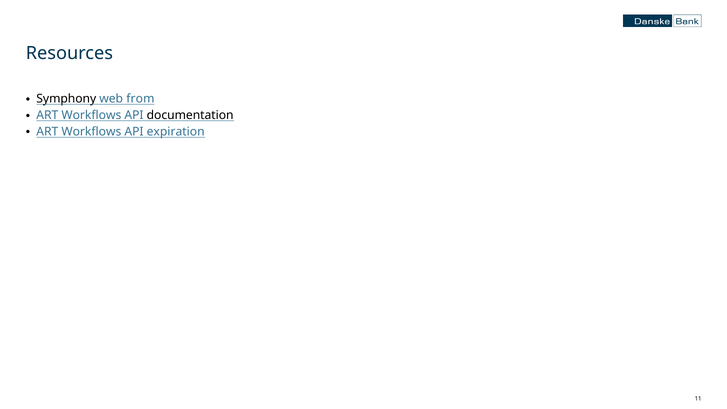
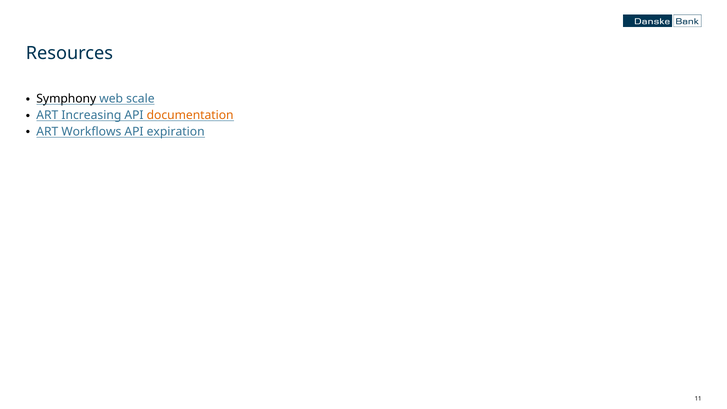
from: from -> scale
Workflows at (91, 115): Workflows -> Increasing
documentation colour: black -> orange
